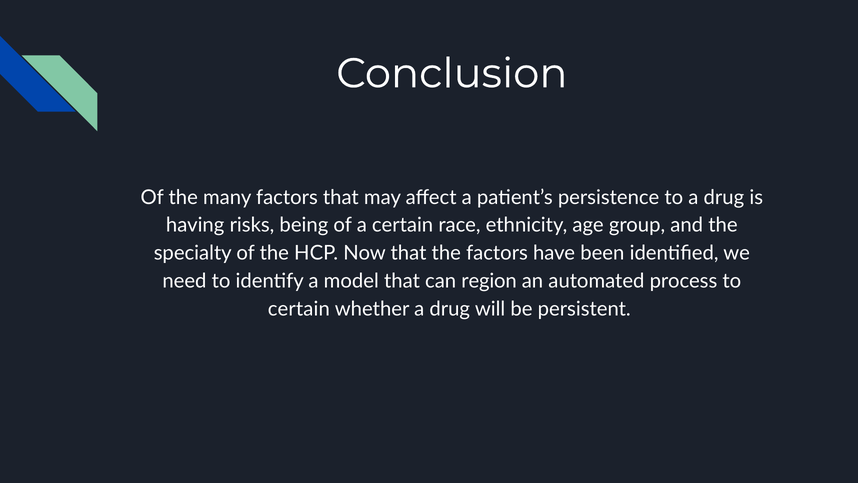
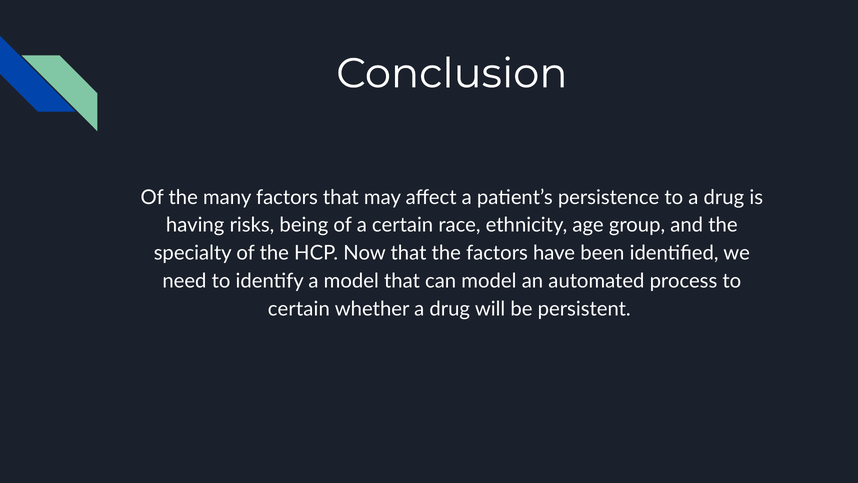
can region: region -> model
